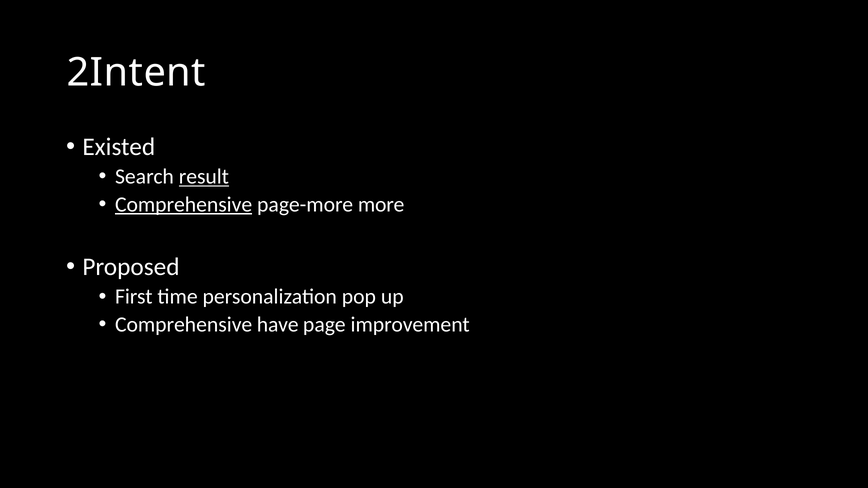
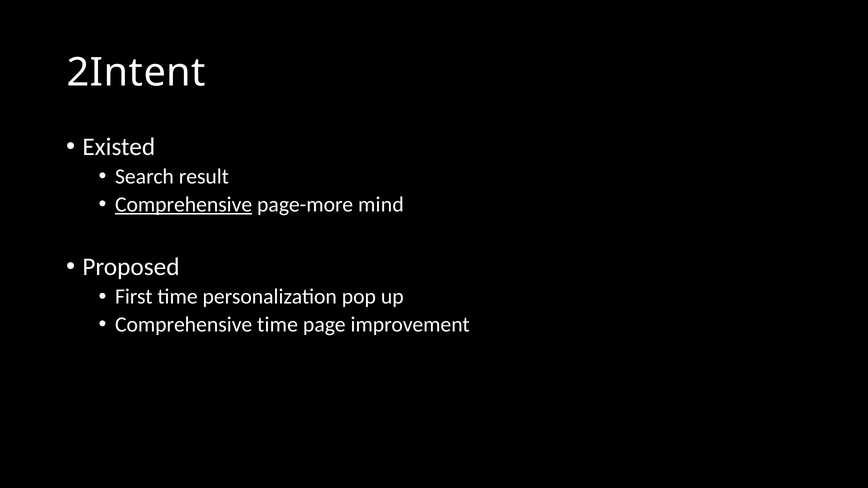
result underline: present -> none
more: more -> mind
Comprehensive have: have -> time
